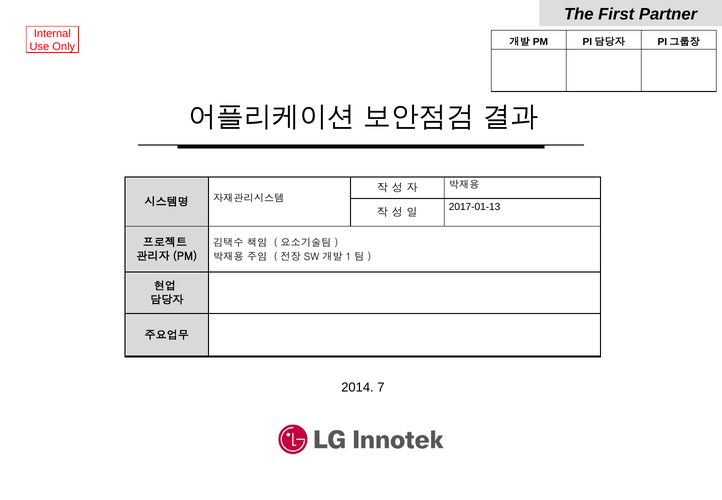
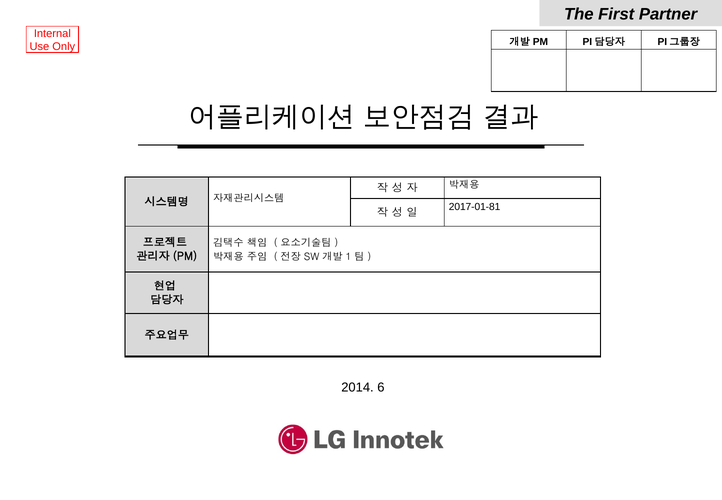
2017-01-13: 2017-01-13 -> 2017-01-81
7: 7 -> 6
